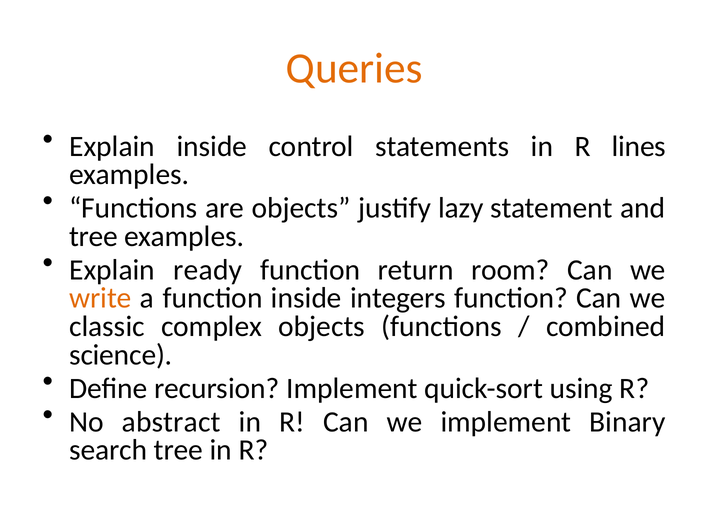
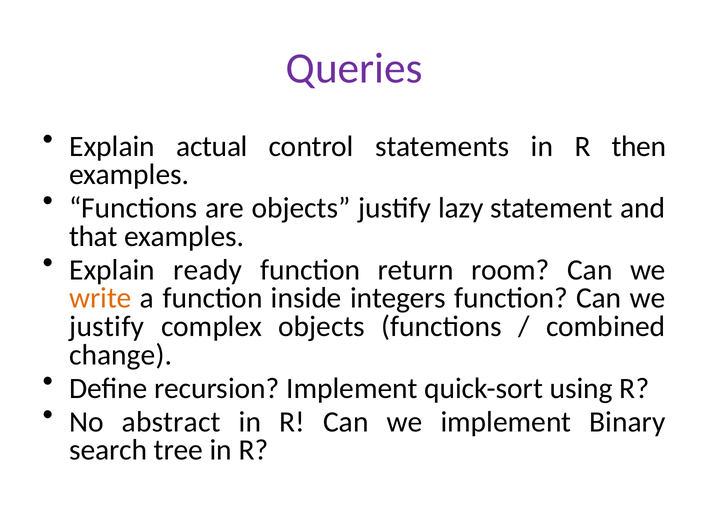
Queries colour: orange -> purple
Explain inside: inside -> actual
lines: lines -> then
tree at (93, 236): tree -> that
classic at (107, 326): classic -> justify
science: science -> change
